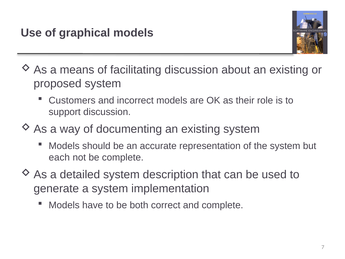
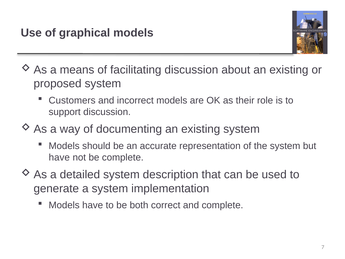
each at (59, 157): each -> have
